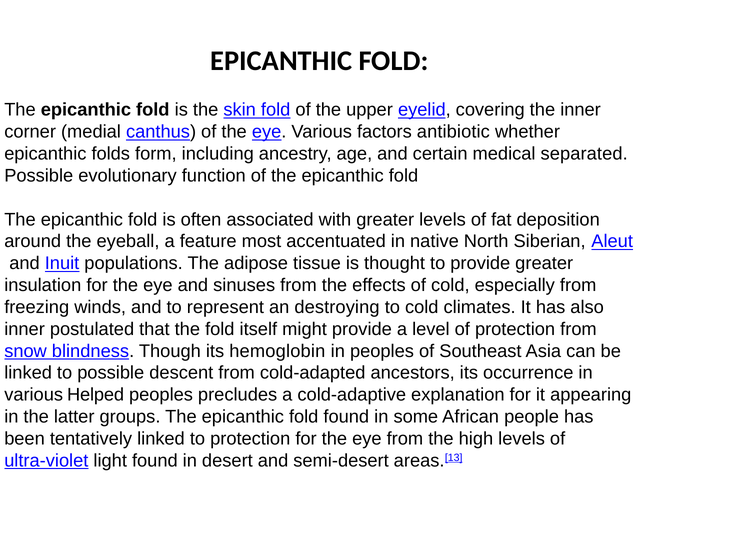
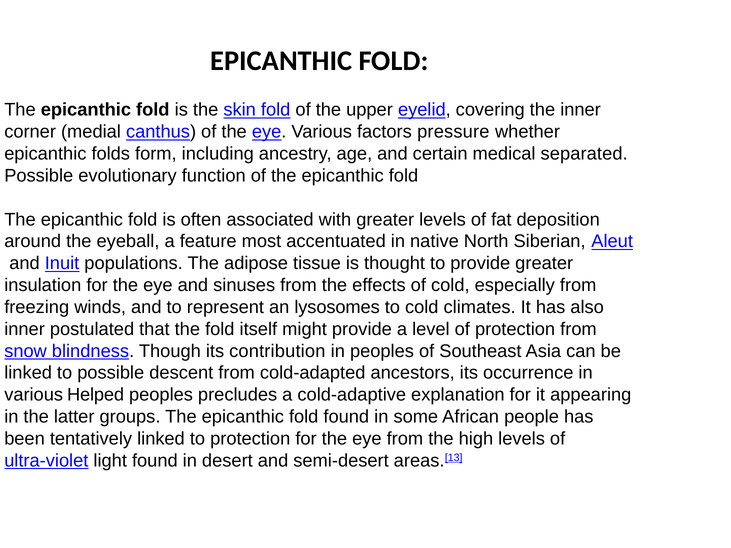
antibiotic: antibiotic -> pressure
destroying: destroying -> lysosomes
hemoglobin: hemoglobin -> contribution
